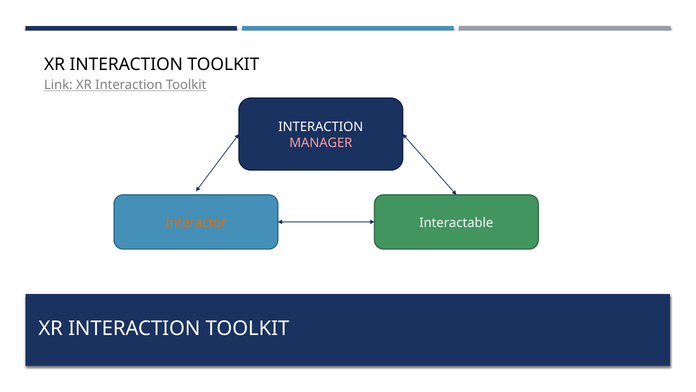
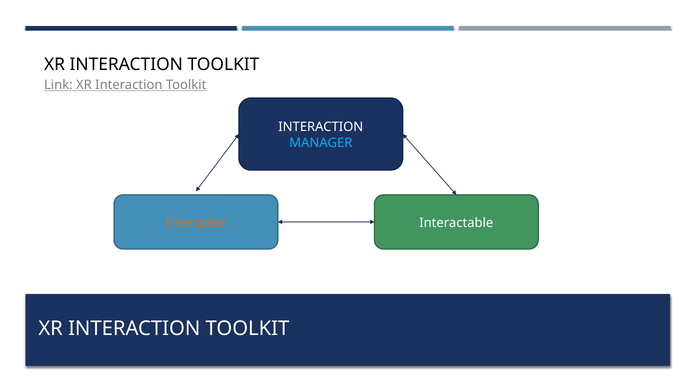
MANAGER colour: pink -> light blue
